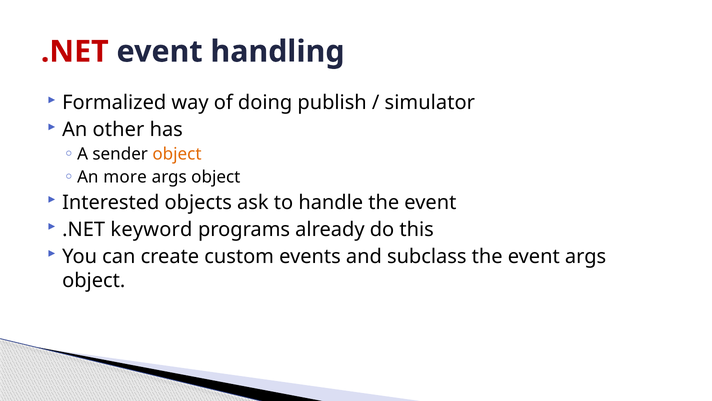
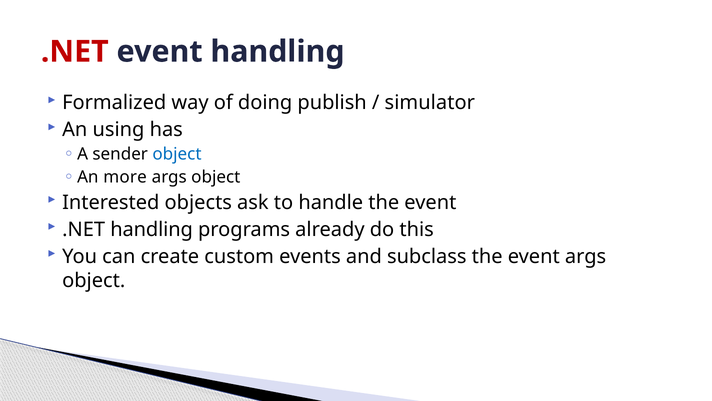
other: other -> using
object at (177, 154) colour: orange -> blue
.NET keyword: keyword -> handling
